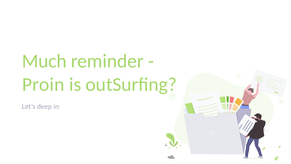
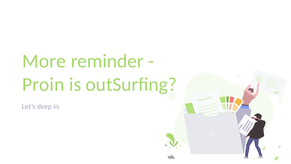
Much: Much -> More
